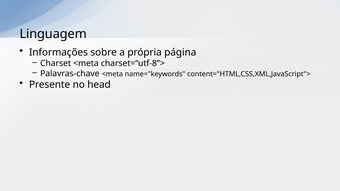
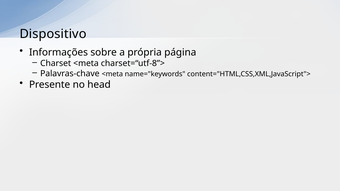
Linguagem: Linguagem -> Dispositivo
